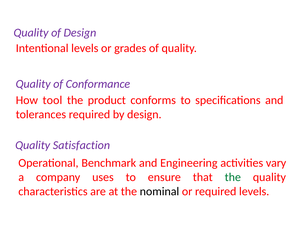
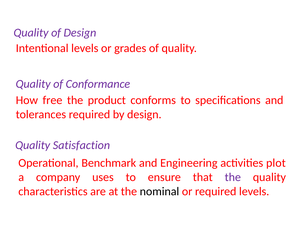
tool: tool -> free
vary: vary -> plot
the at (233, 177) colour: green -> purple
